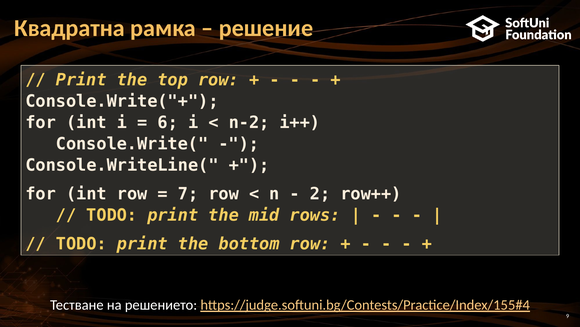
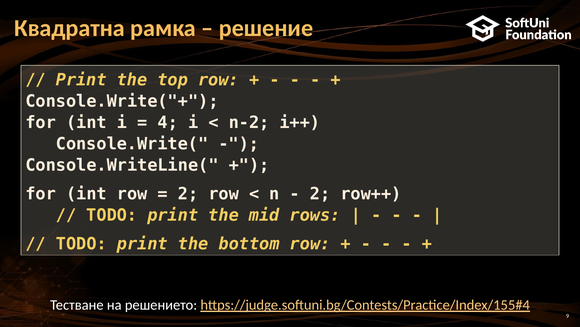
6: 6 -> 4
7 at (188, 194): 7 -> 2
